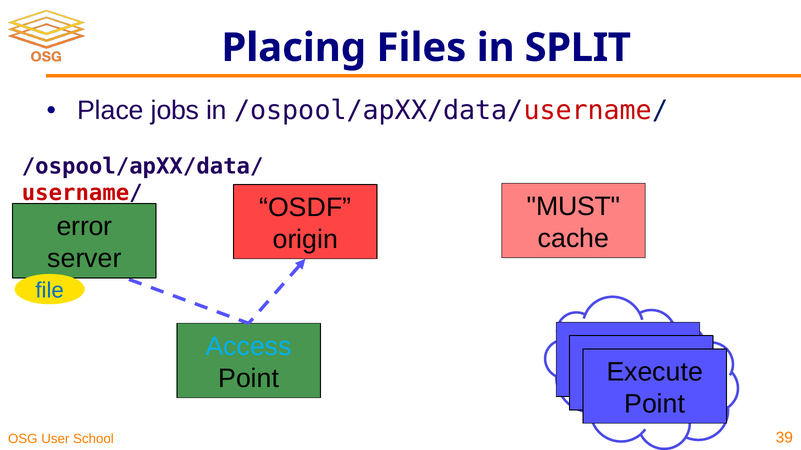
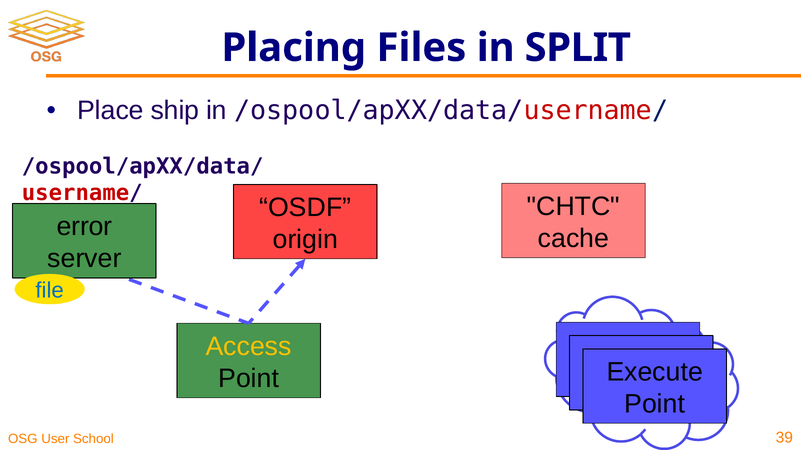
jobs: jobs -> ship
MUST: MUST -> CHTC
Access colour: light blue -> yellow
